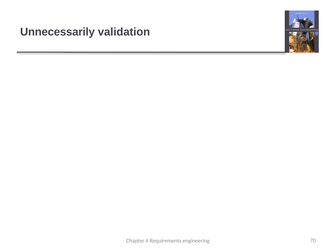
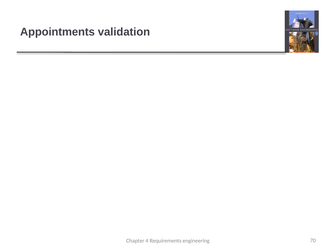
Unnecessarily: Unnecessarily -> Appointments
